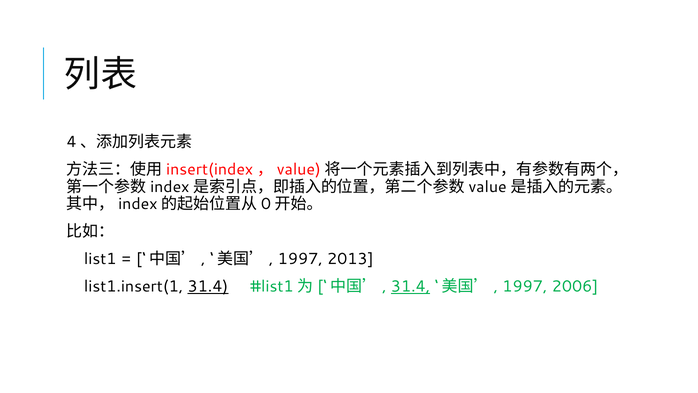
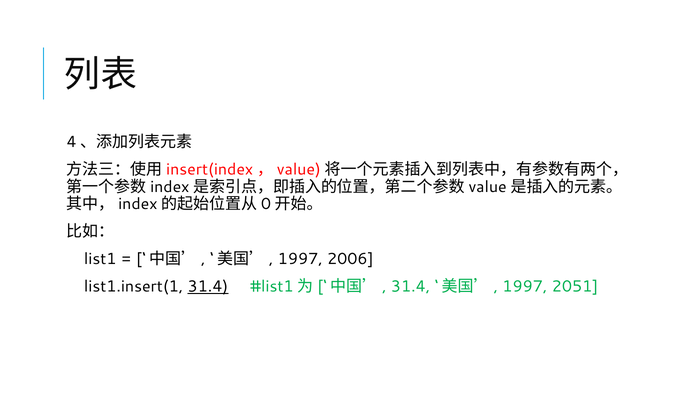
2013: 2013 -> 2006
31.4 at (411, 286) underline: present -> none
2006: 2006 -> 2051
